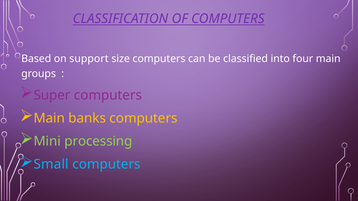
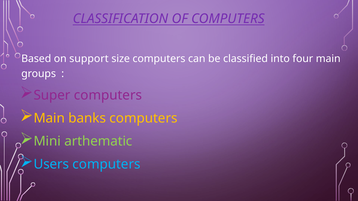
processing: processing -> arthematic
Small: Small -> Users
